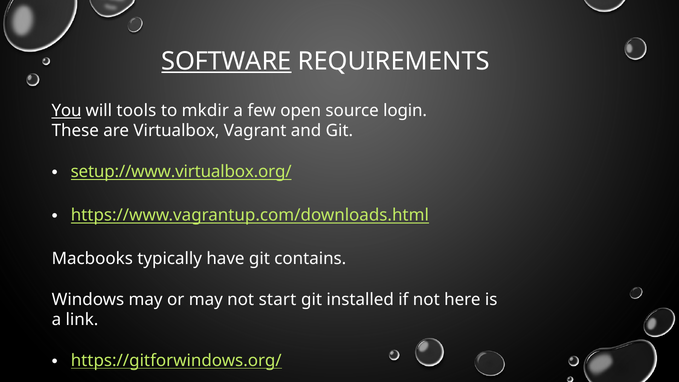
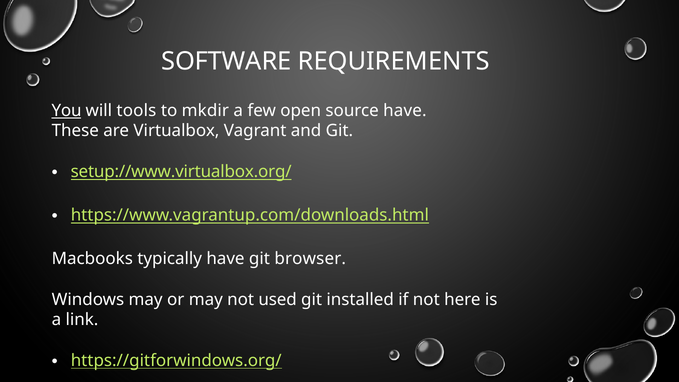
SOFTWARE underline: present -> none
source login: login -> have
contains: contains -> browser
start: start -> used
